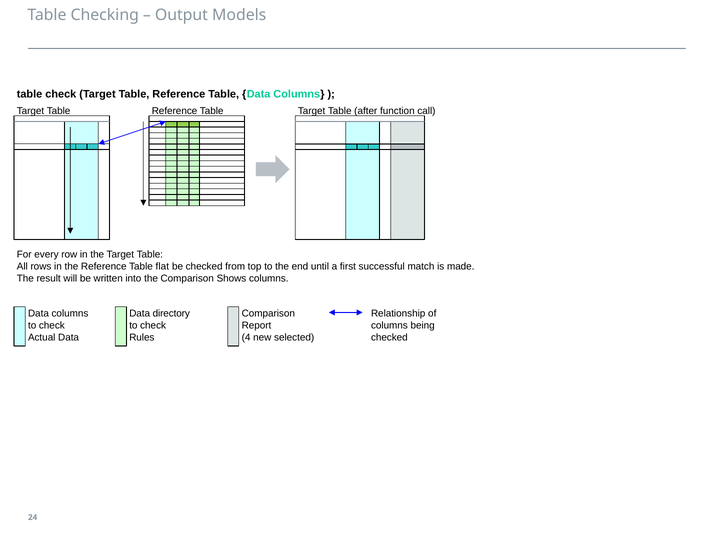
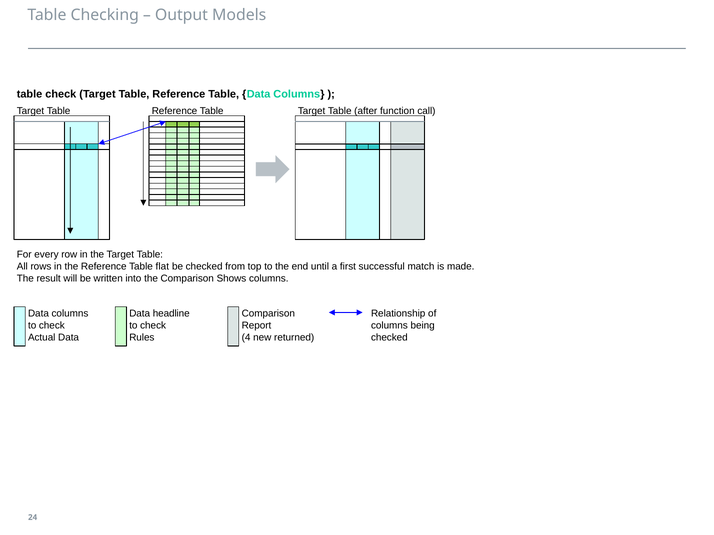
directory: directory -> headline
selected: selected -> returned
